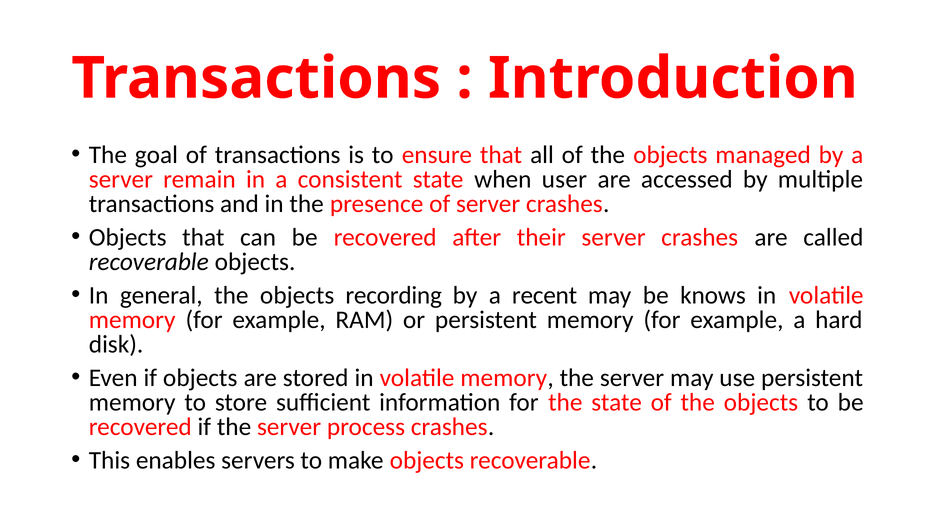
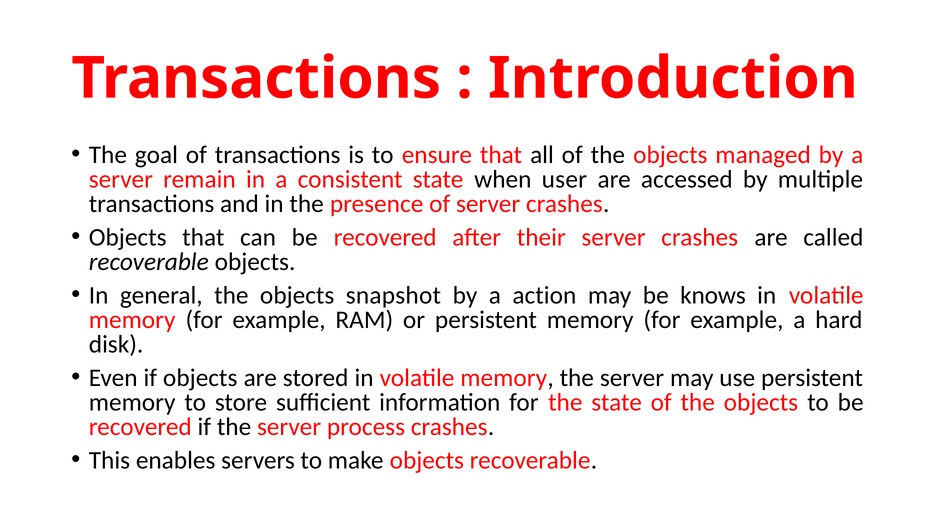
recording: recording -> snapshot
recent: recent -> action
